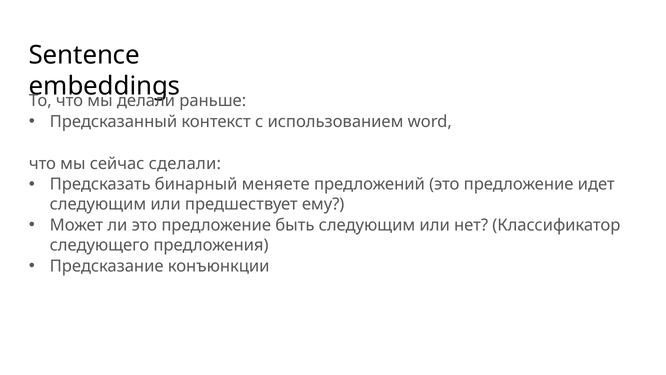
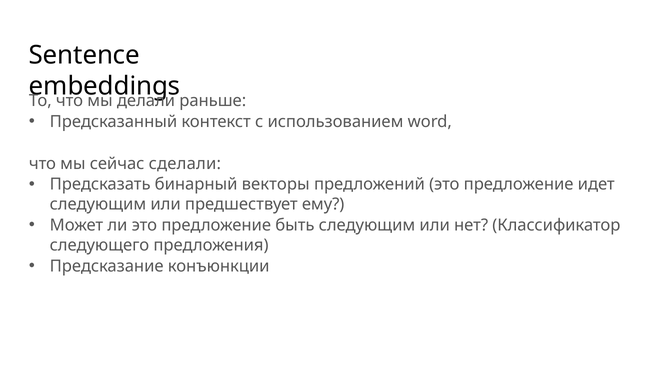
меняете: меняете -> векторы
